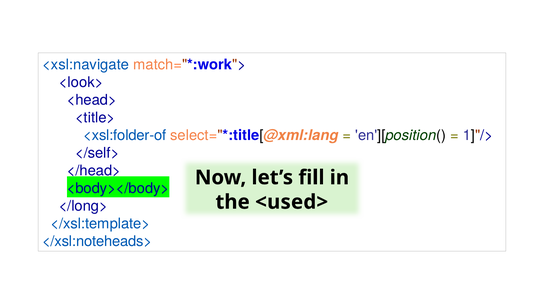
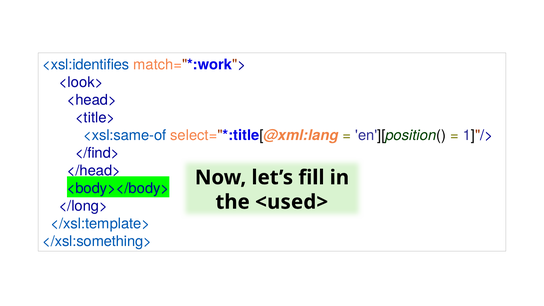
<xsl:navigate: <xsl:navigate -> <xsl:identifies
<xsl:folder-of: <xsl:folder-of -> <xsl:same-of
</self>: </self> -> </find>
</xsl:noteheads>: </xsl:noteheads> -> </xsl:something>
